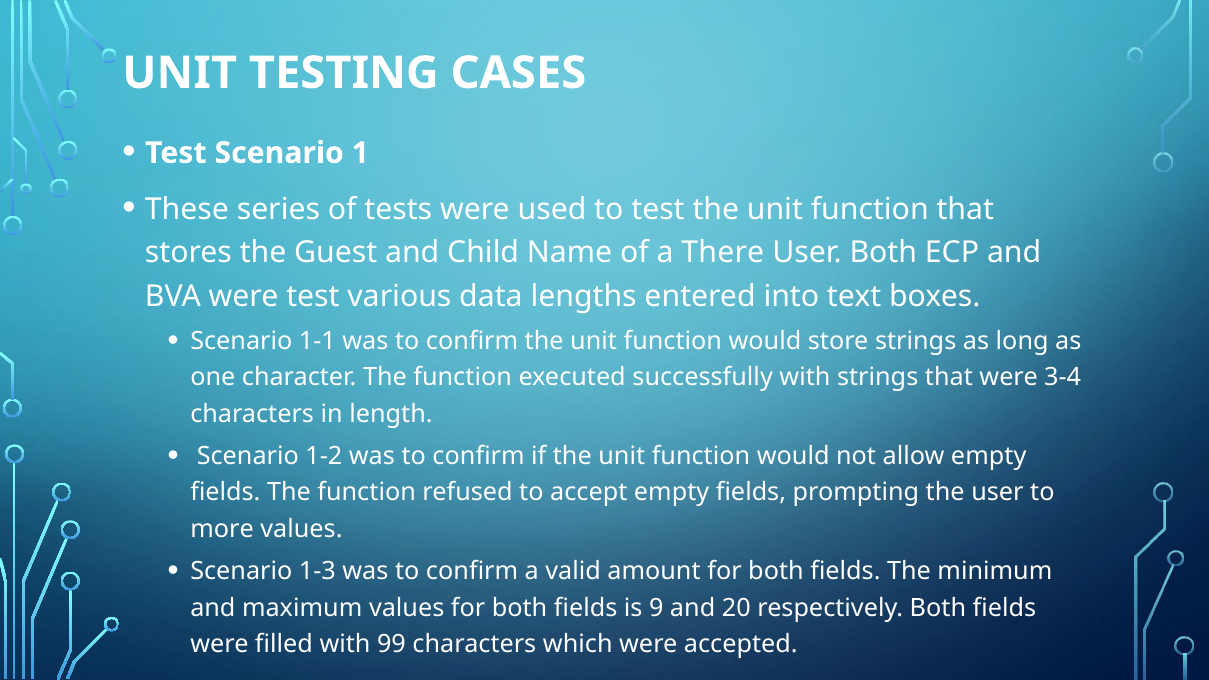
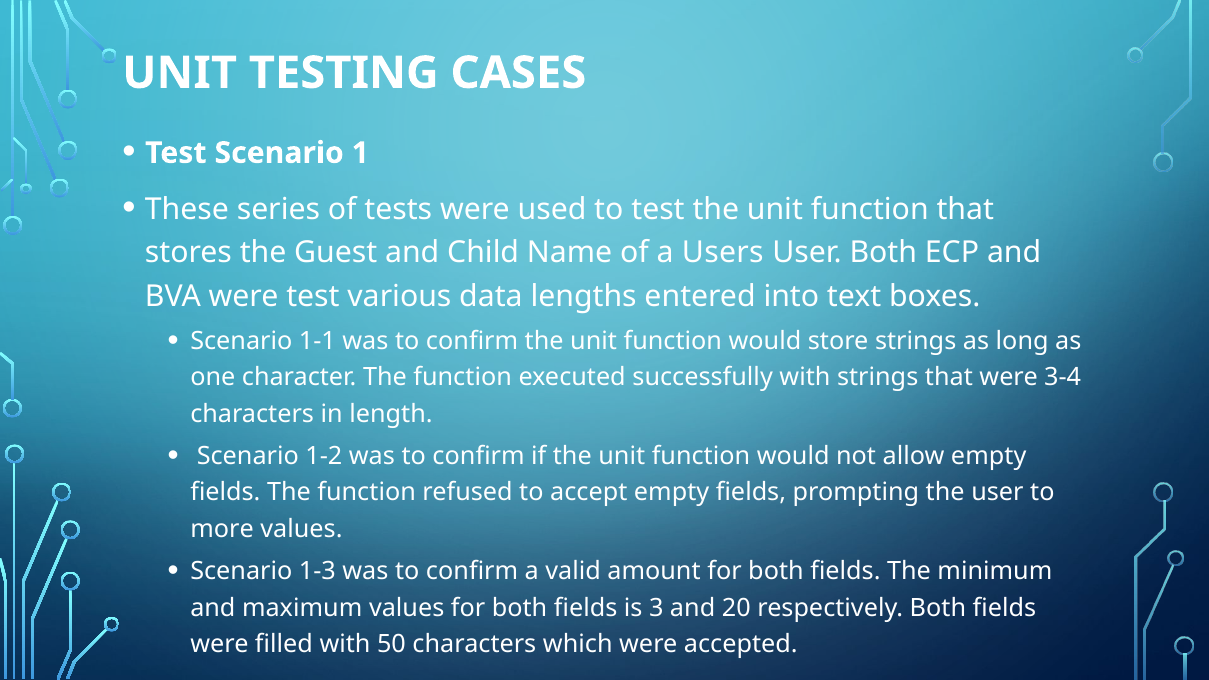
There: There -> Users
9: 9 -> 3
99: 99 -> 50
